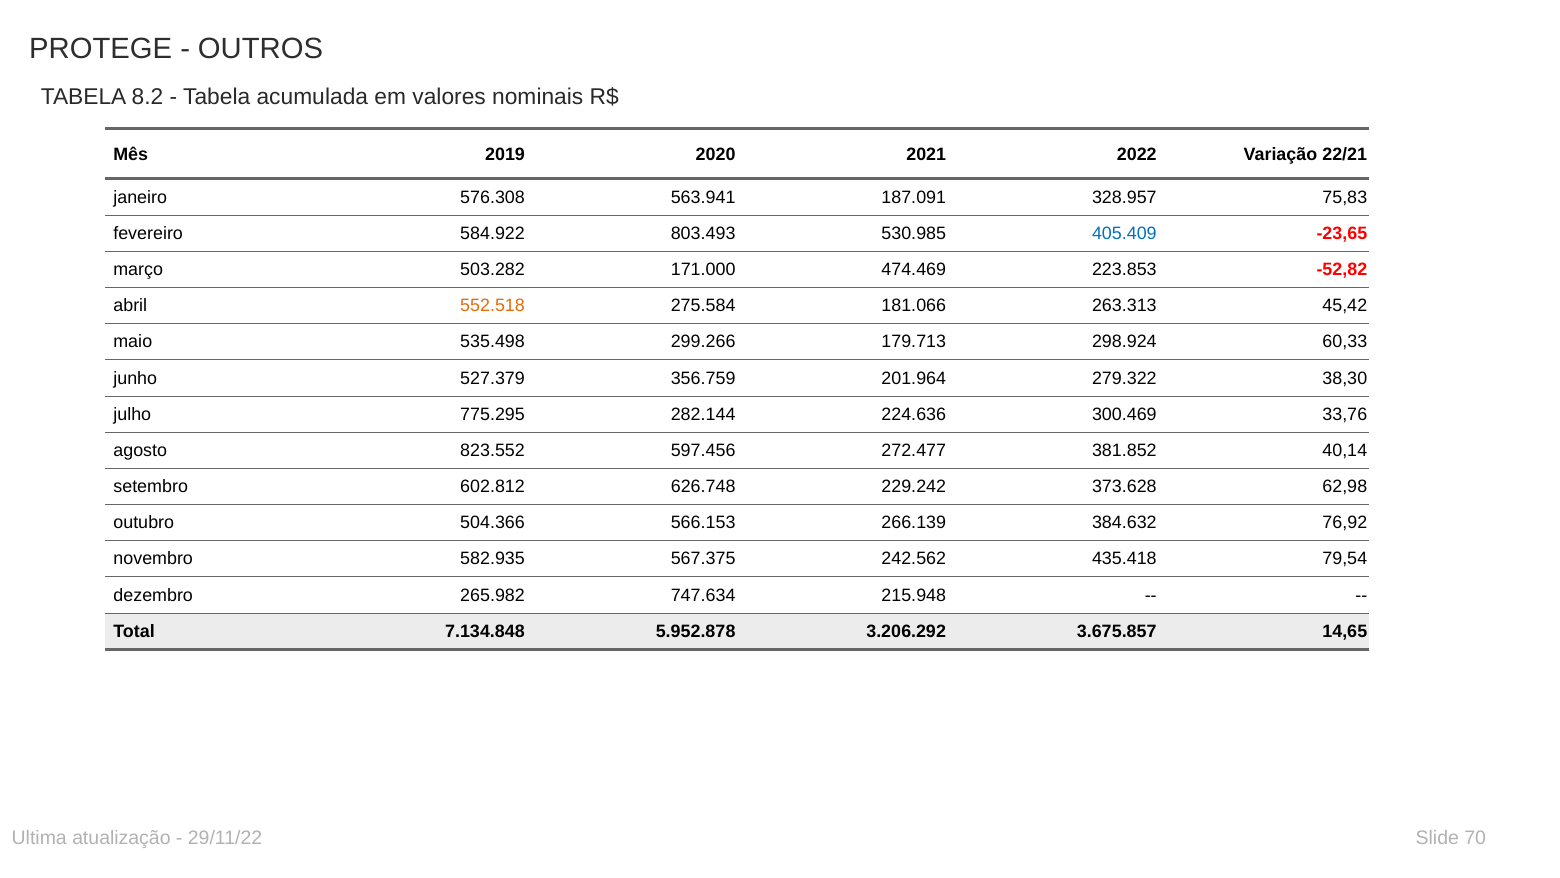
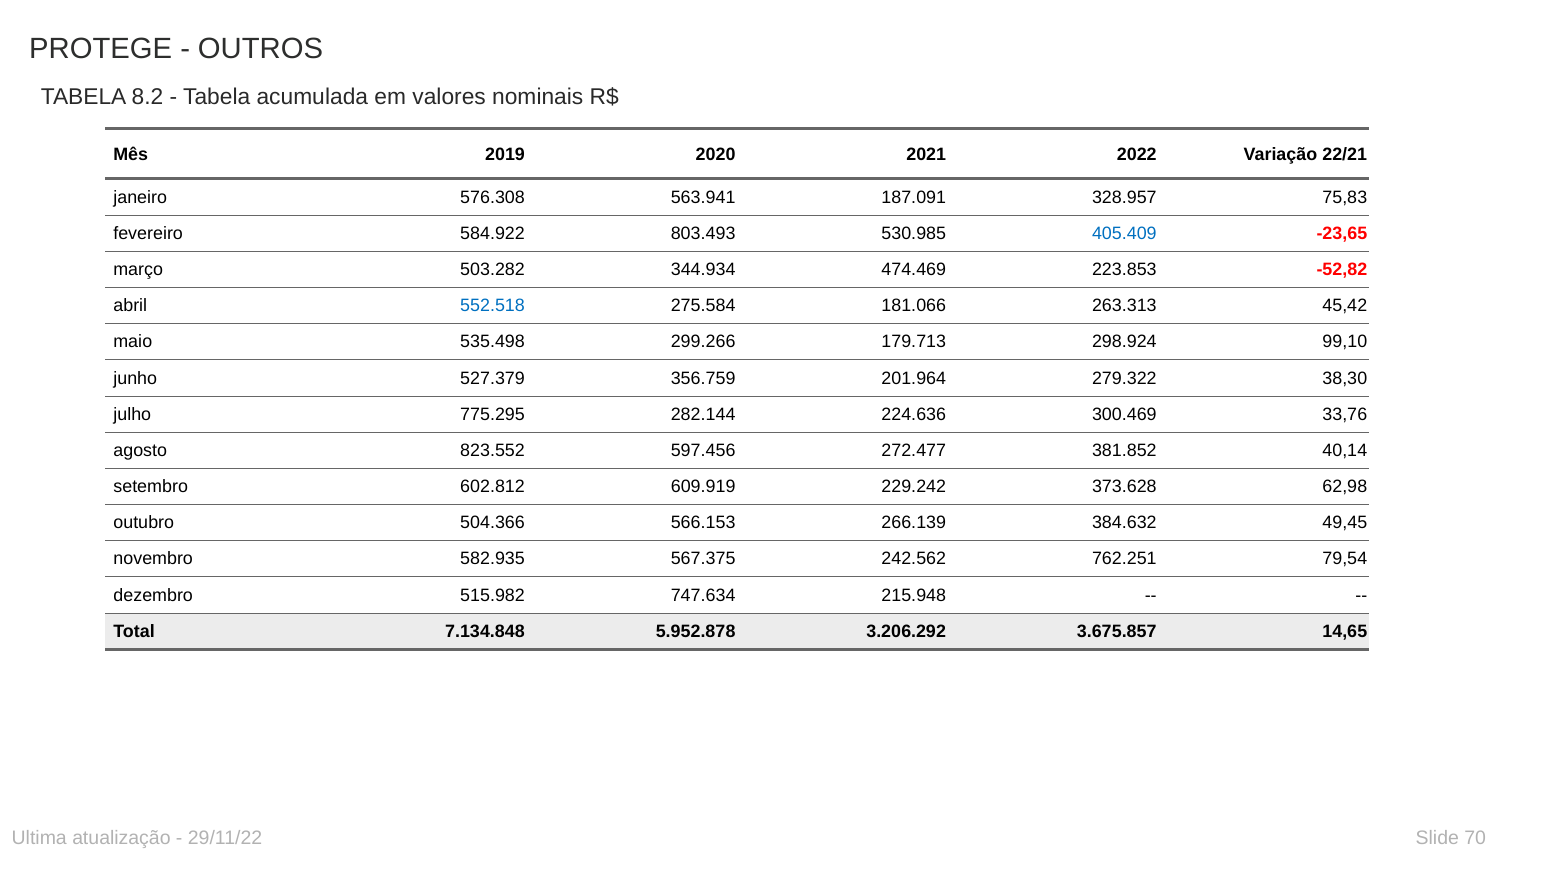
171.000: 171.000 -> 344.934
552.518 colour: orange -> blue
60,33: 60,33 -> 99,10
626.748: 626.748 -> 609.919
76,92: 76,92 -> 49,45
435.418: 435.418 -> 762.251
265.982: 265.982 -> 515.982
